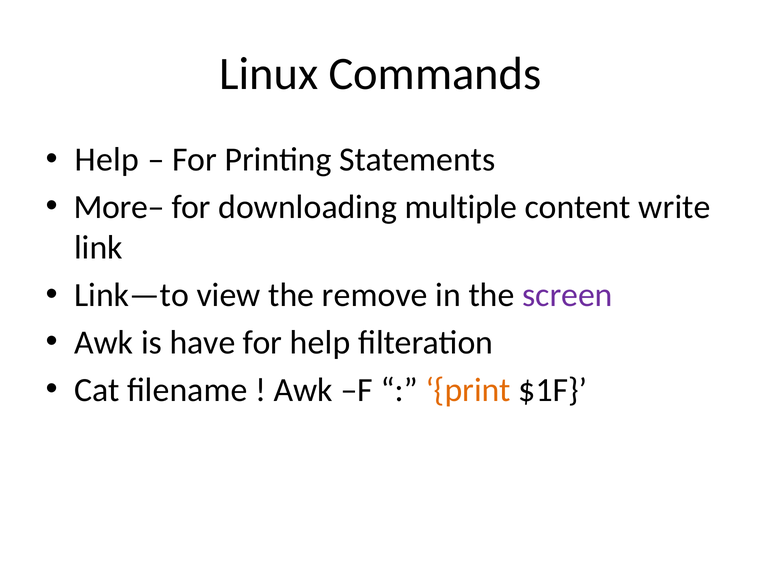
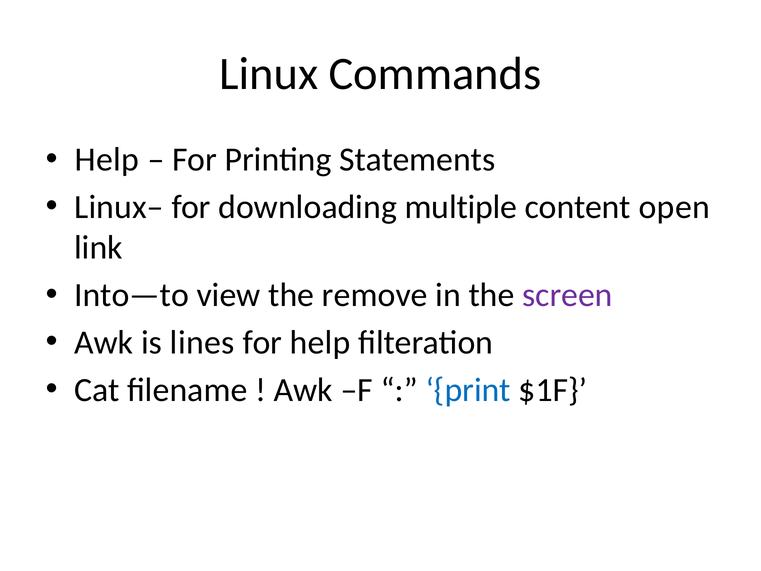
More–: More– -> Linux–
write: write -> open
Link—to: Link—to -> Into—to
have: have -> lines
print colour: orange -> blue
